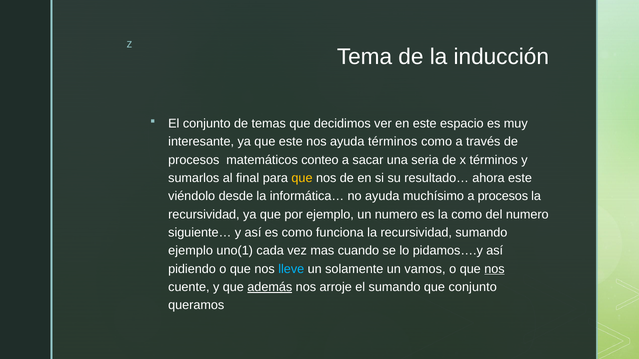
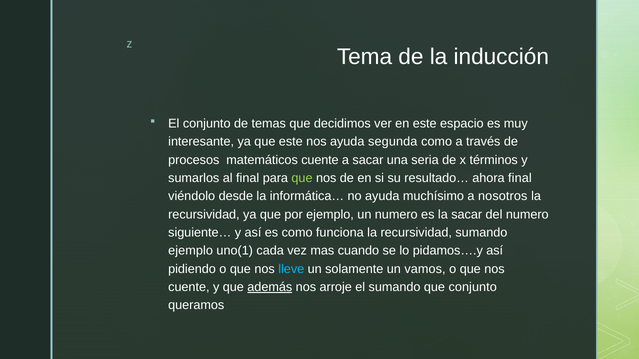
ayuda términos: términos -> segunda
matemáticos conteo: conteo -> cuente
que at (302, 178) colour: yellow -> light green
ahora este: este -> final
a procesos: procesos -> nosotros
la como: como -> sacar
nos at (494, 269) underline: present -> none
